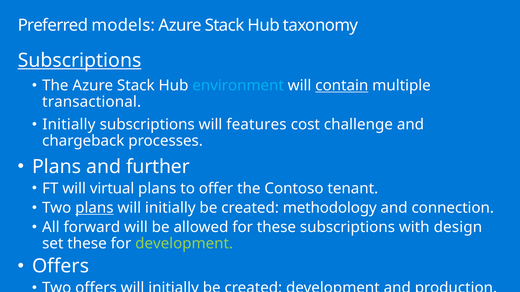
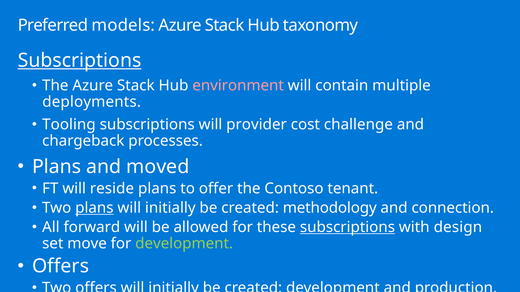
environment colour: light blue -> pink
contain underline: present -> none
transactional: transactional -> deployments
Initially at (69, 125): Initially -> Tooling
features: features -> provider
further: further -> moved
virtual: virtual -> reside
subscriptions at (347, 228) underline: none -> present
set these: these -> move
